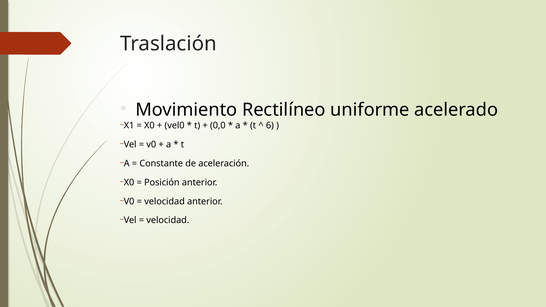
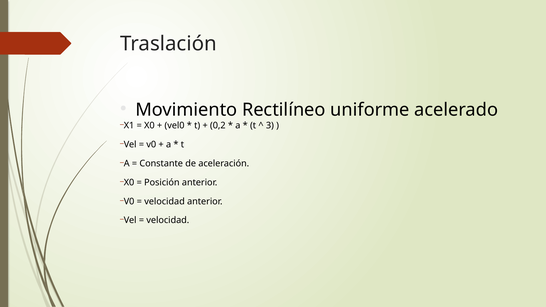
0,0: 0,0 -> 0,2
6: 6 -> 3
